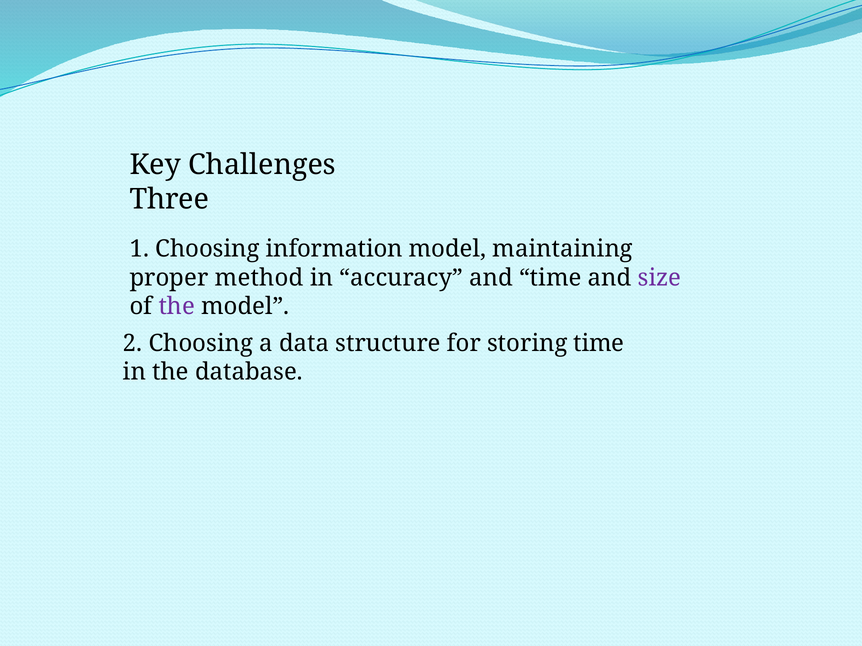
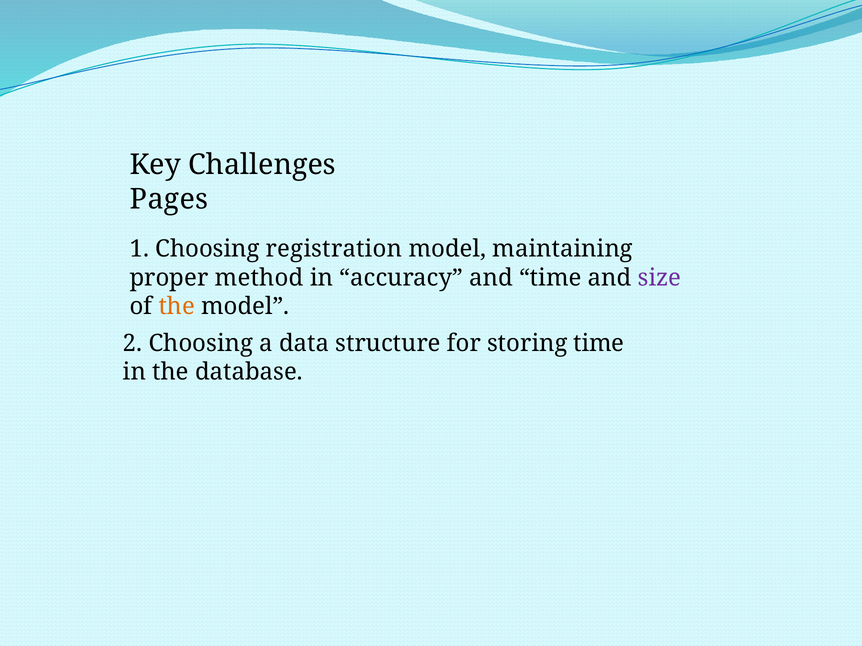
Three: Three -> Pages
information: information -> registration
the at (177, 307) colour: purple -> orange
